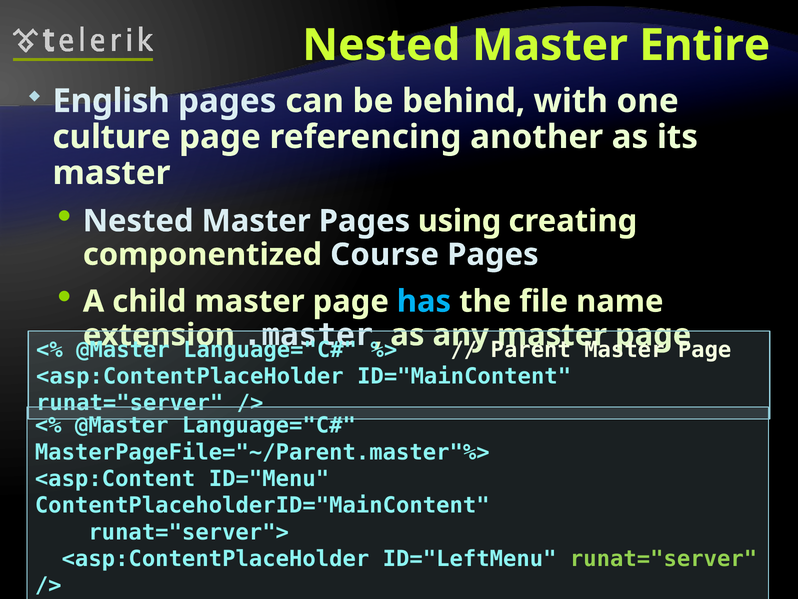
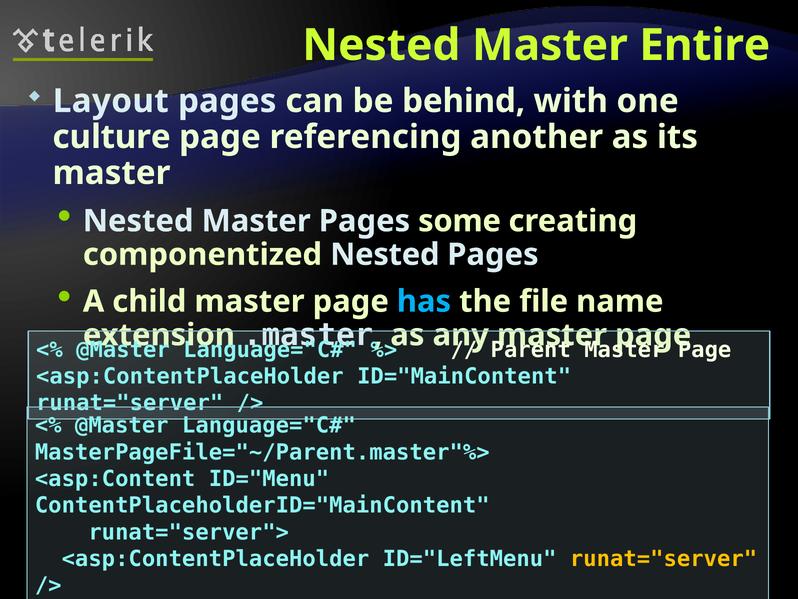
English: English -> Layout
using: using -> some
componentized Course: Course -> Nested
runat="server at (664, 558) colour: light green -> yellow
